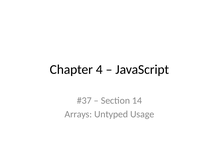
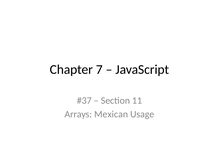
4: 4 -> 7
14: 14 -> 11
Untyped: Untyped -> Mexican
